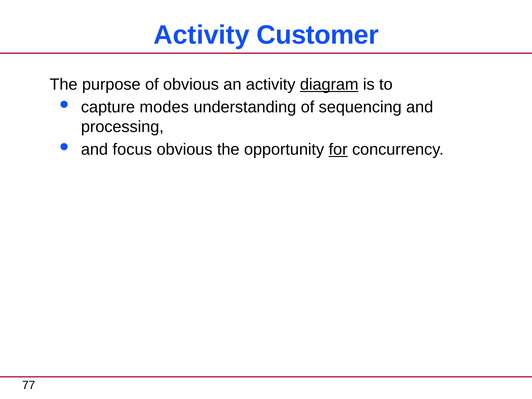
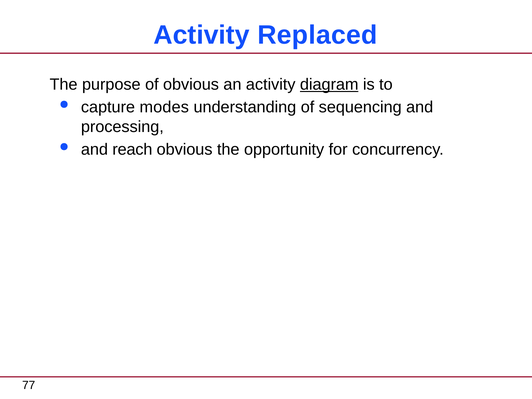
Customer: Customer -> Replaced
focus: focus -> reach
for underline: present -> none
